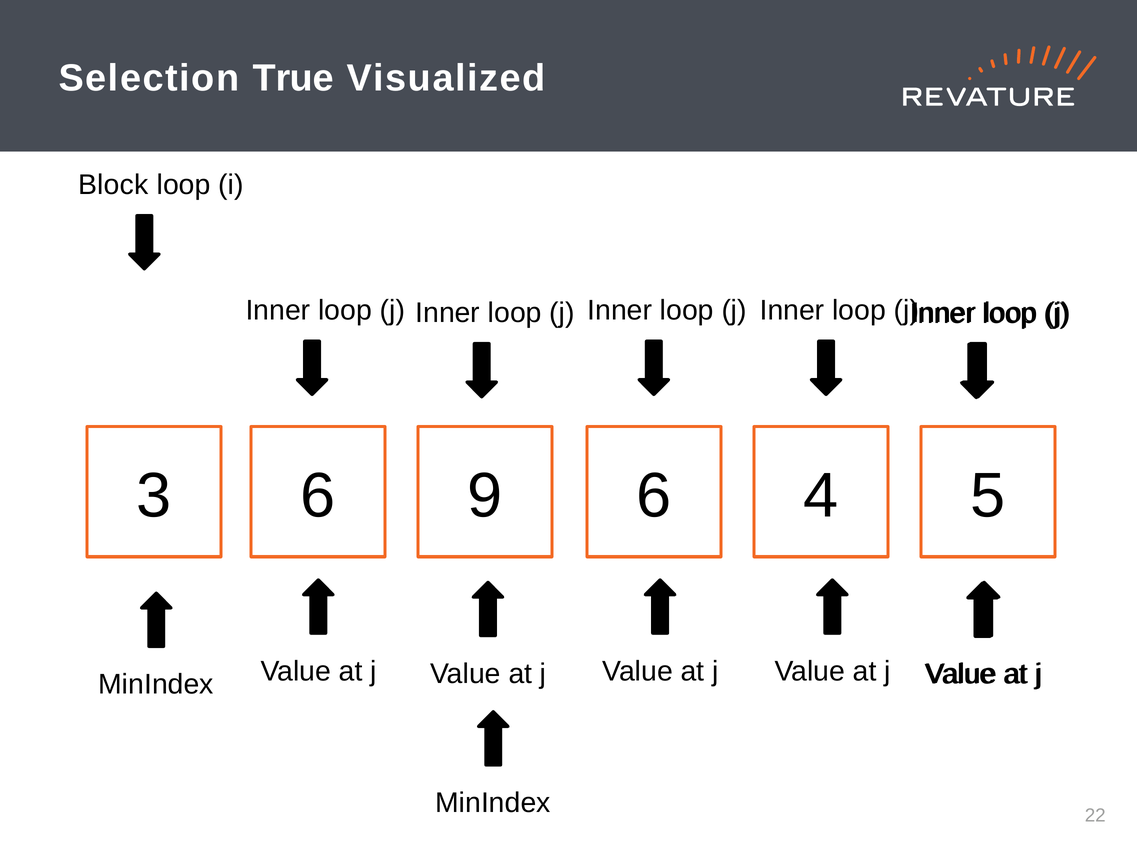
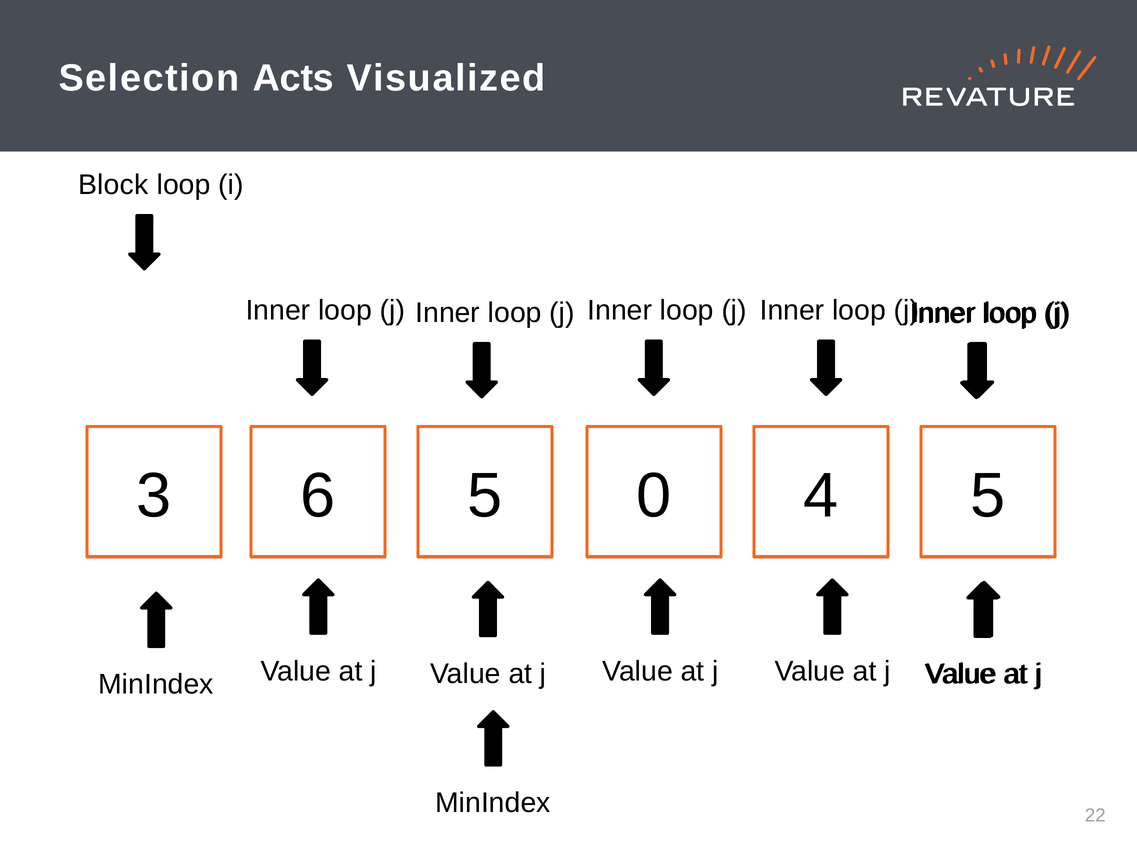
True: True -> Acts
6 9: 9 -> 5
3 6: 6 -> 0
